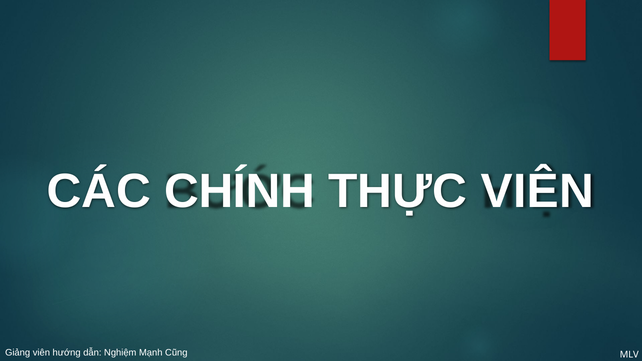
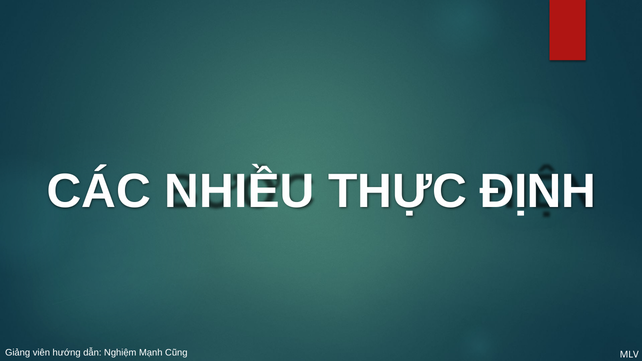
CHÍNH: CHÍNH -> NHIỀU
THỰC VIÊN: VIÊN -> ĐỊNH
